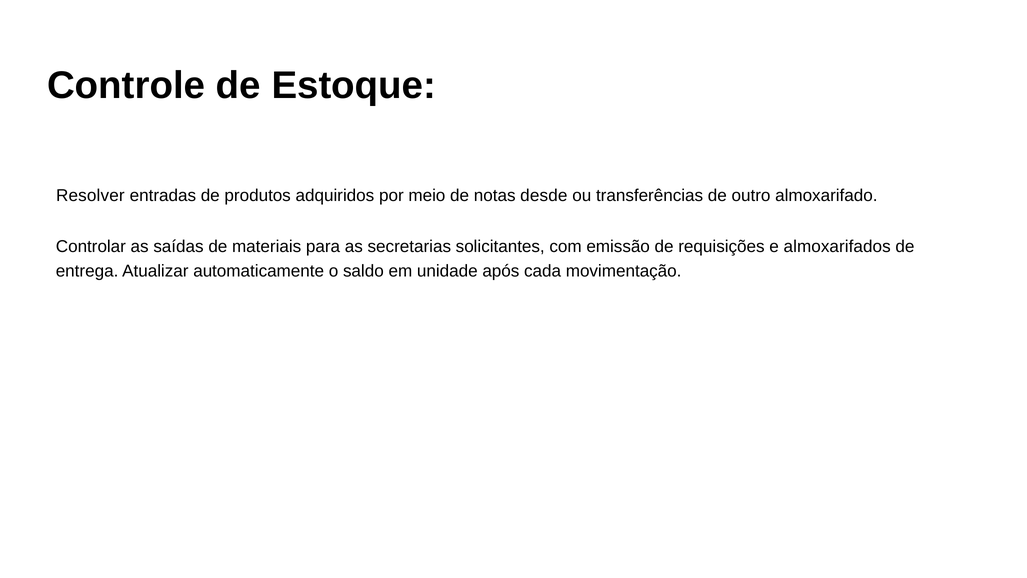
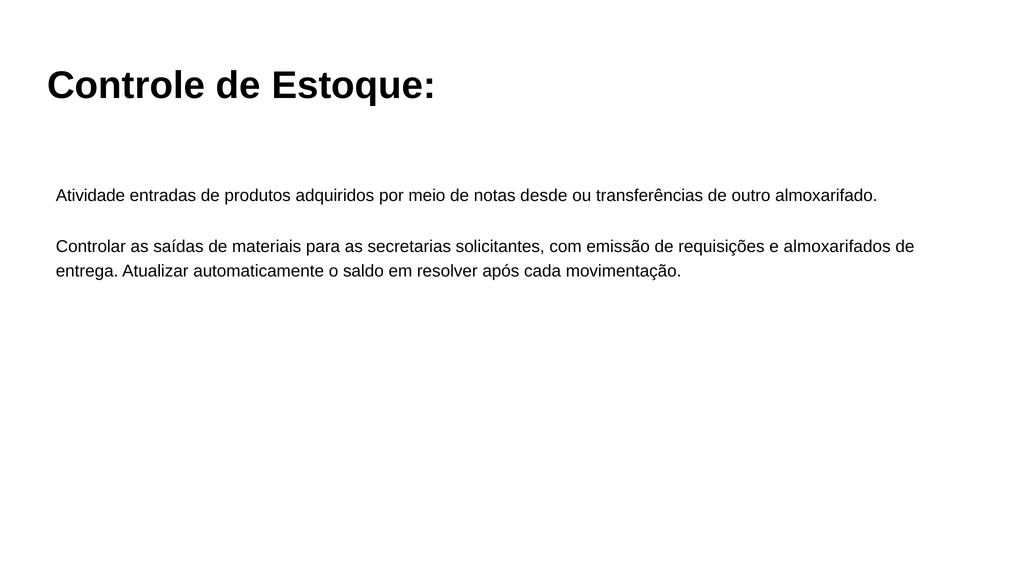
Resolver: Resolver -> Atividade
unidade: unidade -> resolver
